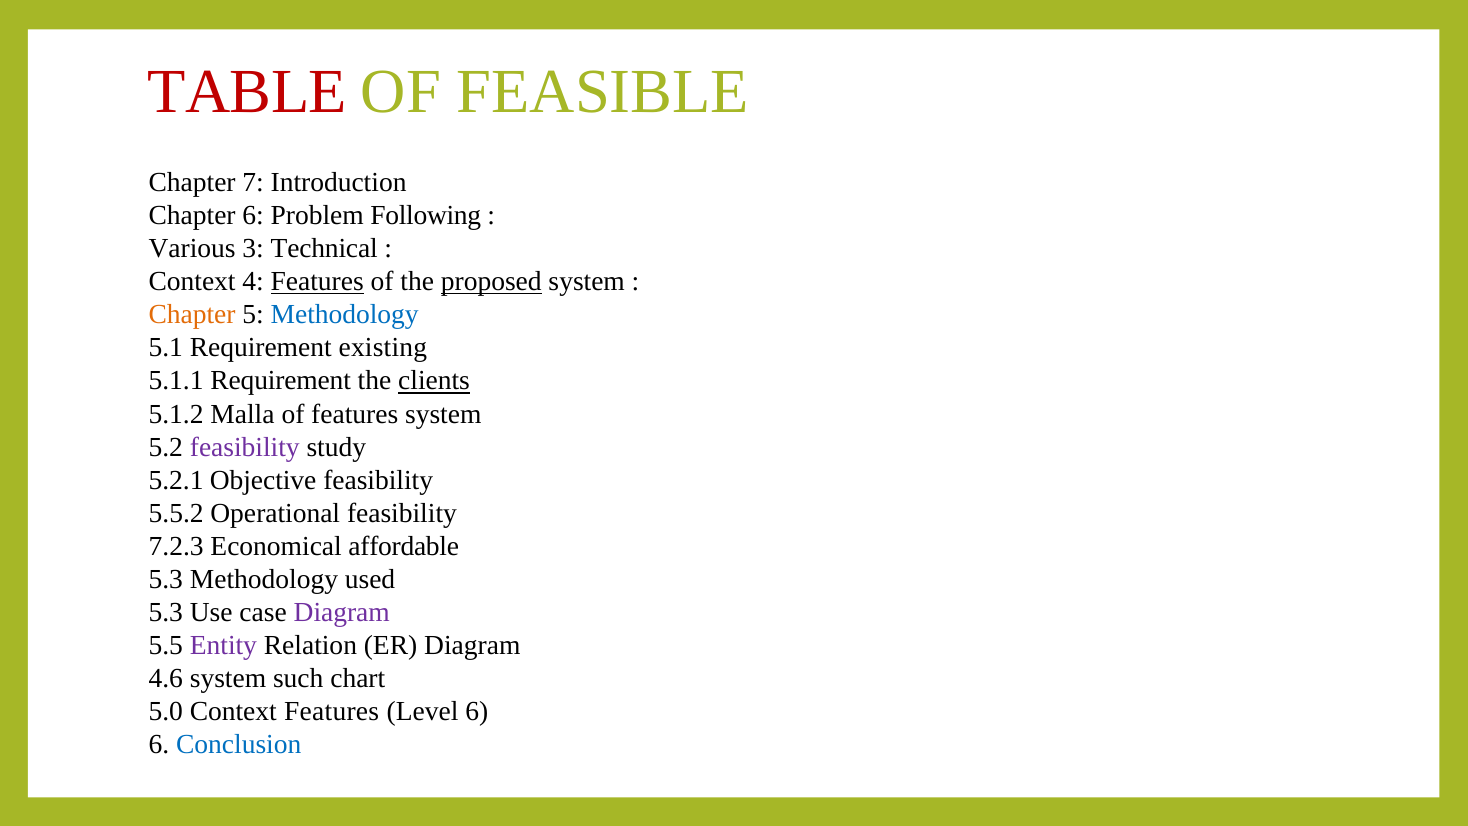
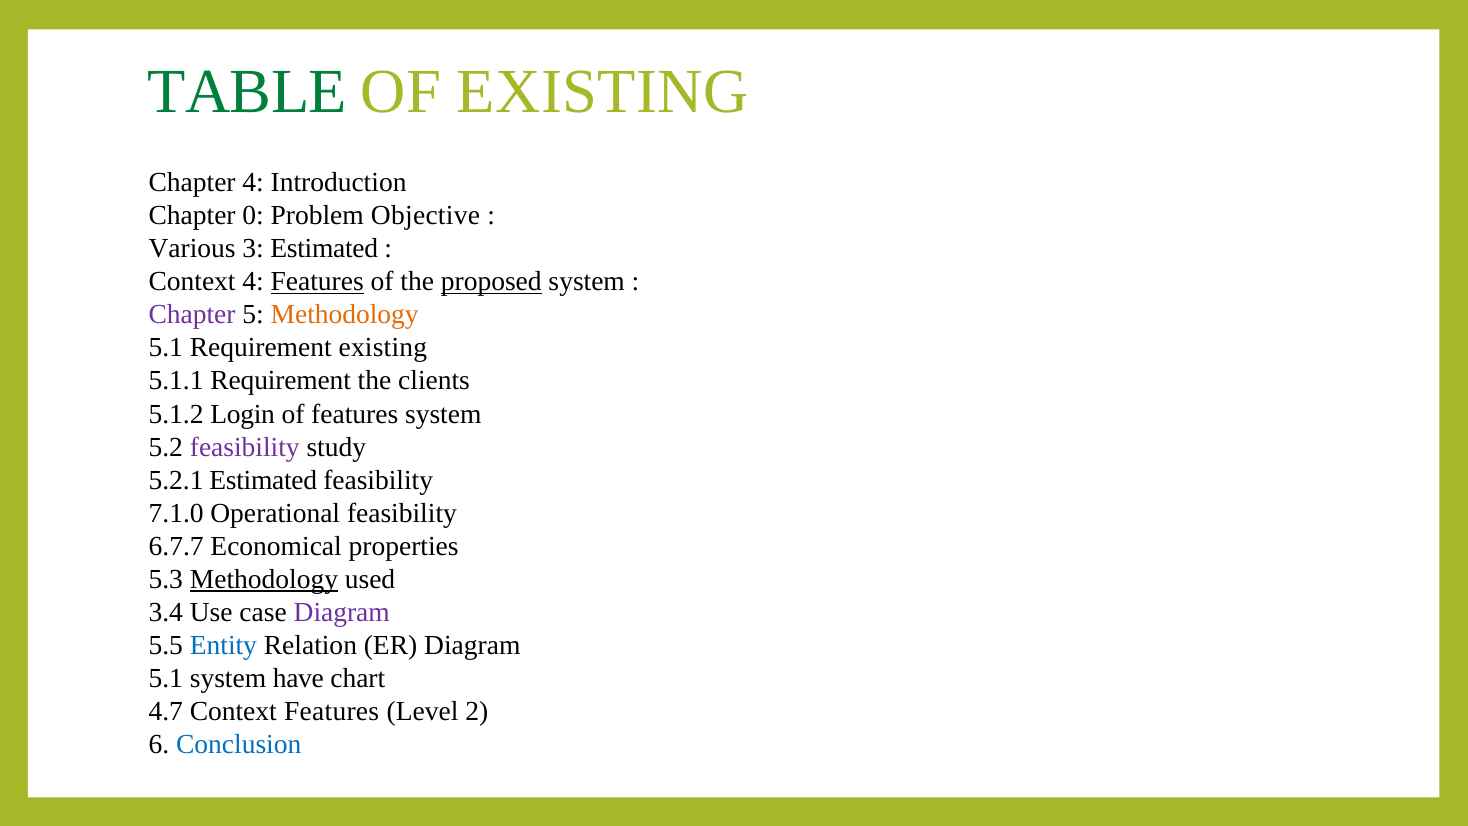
TABLE colour: red -> green
OF FEASIBLE: FEASIBLE -> EXISTING
Chapter 7: 7 -> 4
Chapter 6: 6 -> 0
Following: Following -> Objective
3 Technical: Technical -> Estimated
Chapter at (192, 315) colour: orange -> purple
Methodology at (345, 315) colour: blue -> orange
clients underline: present -> none
Malla: Malla -> Login
5.2.1 Objective: Objective -> Estimated
5.5.2: 5.5.2 -> 7.1.0
7.2.3: 7.2.3 -> 6.7.7
affordable: affordable -> properties
Methodology at (264, 579) underline: none -> present
5.3 at (166, 612): 5.3 -> 3.4
Entity colour: purple -> blue
4.6 at (166, 678): 4.6 -> 5.1
such: such -> have
5.0: 5.0 -> 4.7
Level 6: 6 -> 2
